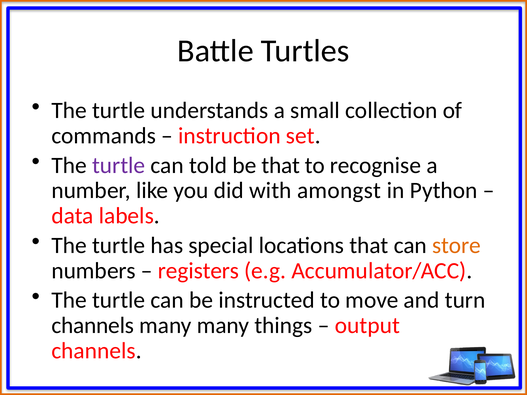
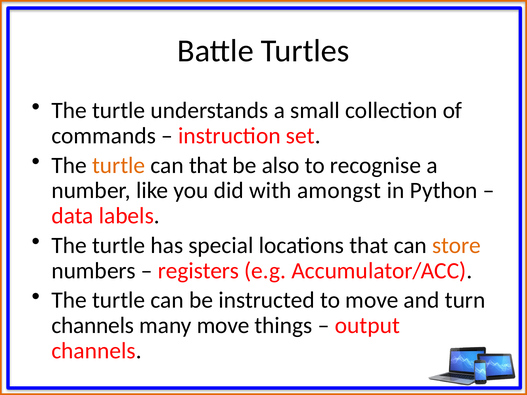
turtle at (119, 165) colour: purple -> orange
can told: told -> that
be that: that -> also
many many: many -> move
